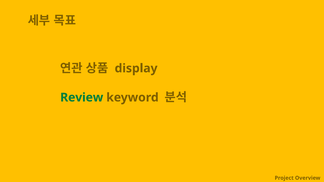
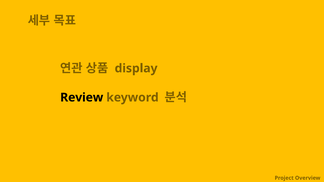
Review colour: green -> black
